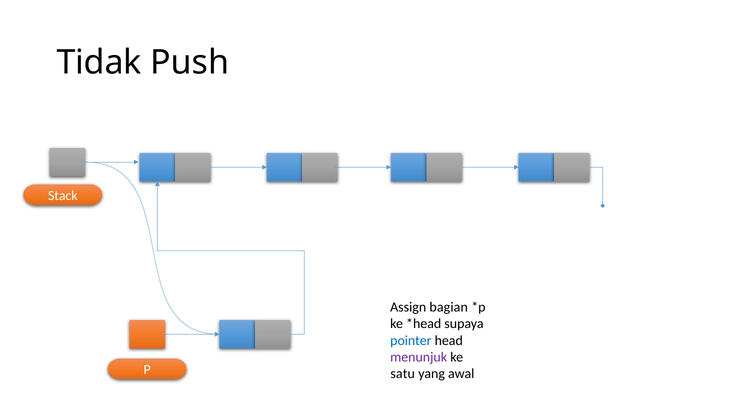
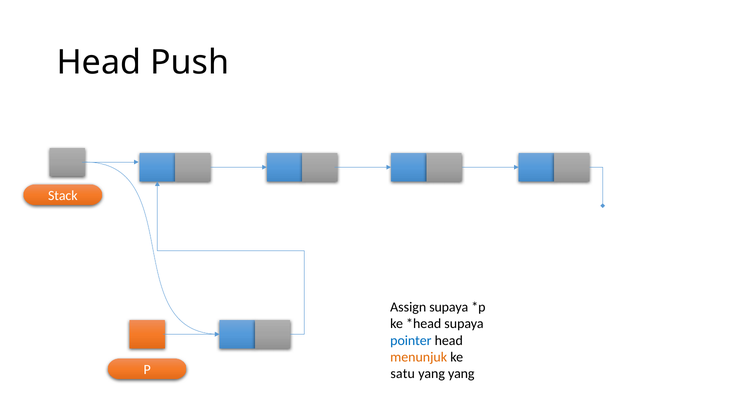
Tidak at (99, 62): Tidak -> Head
Assign bagian: bagian -> supaya
menunjuk colour: purple -> orange
yang awal: awal -> yang
